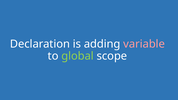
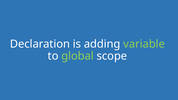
variable colour: pink -> light green
